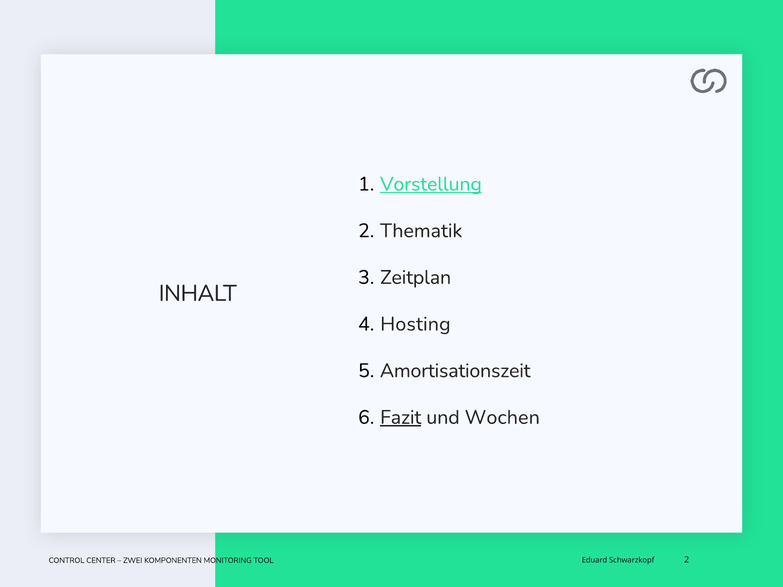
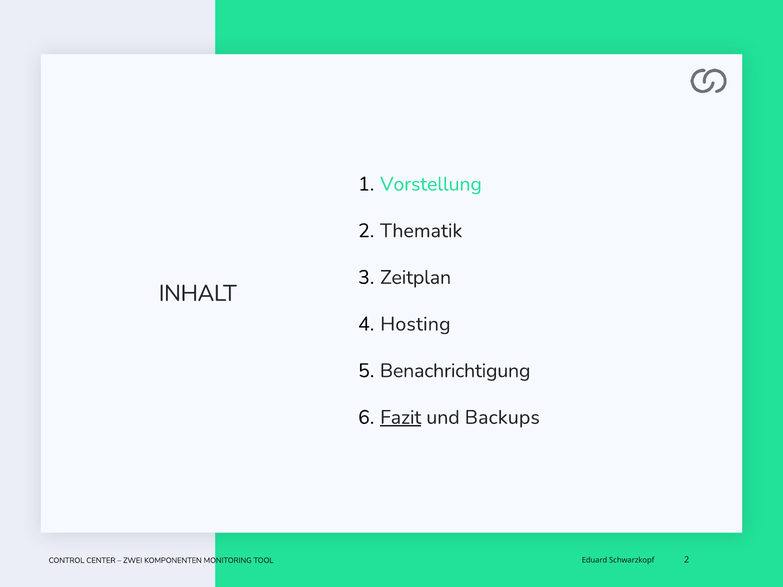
Vorstellung underline: present -> none
Amortisationszeit: Amortisationszeit -> Benachrichtigung
Wochen: Wochen -> Backups
